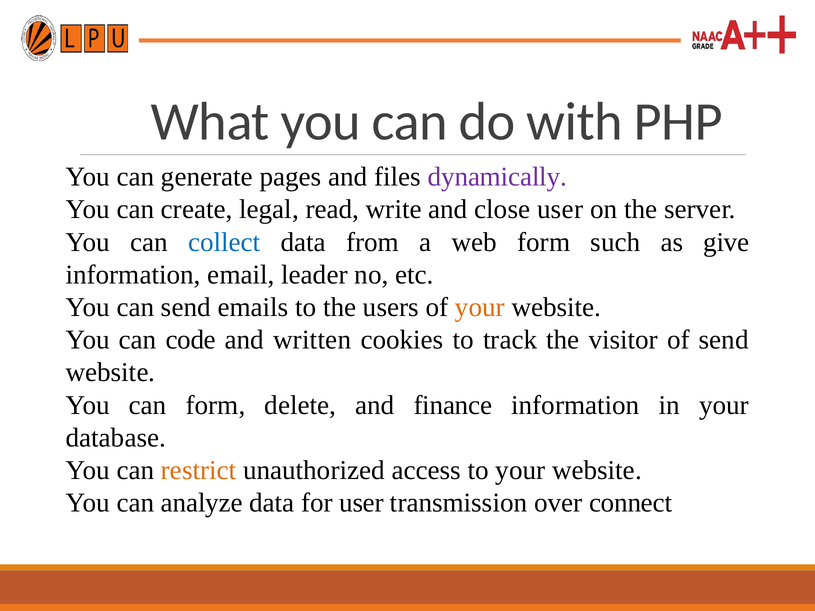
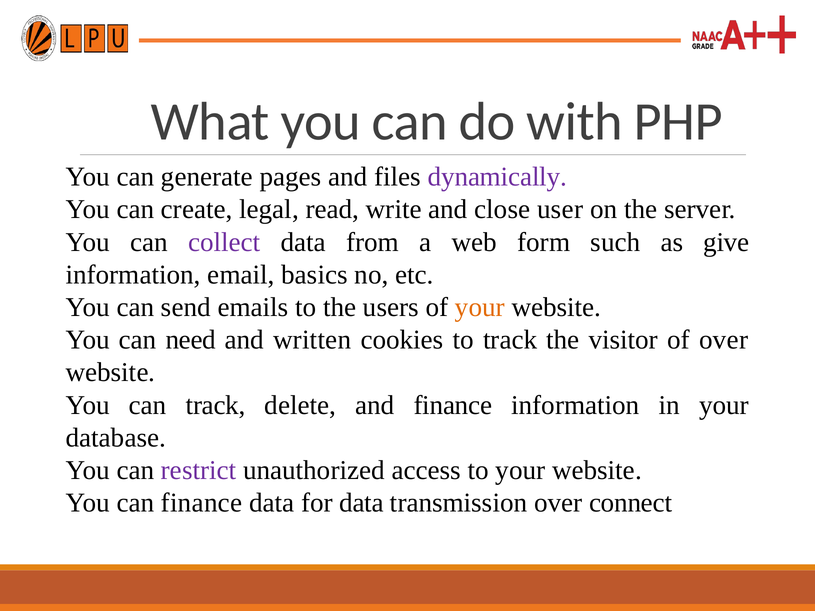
collect colour: blue -> purple
leader: leader -> basics
code: code -> need
of send: send -> over
can form: form -> track
restrict colour: orange -> purple
can analyze: analyze -> finance
for user: user -> data
